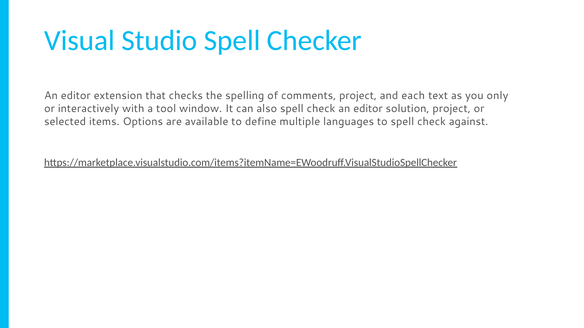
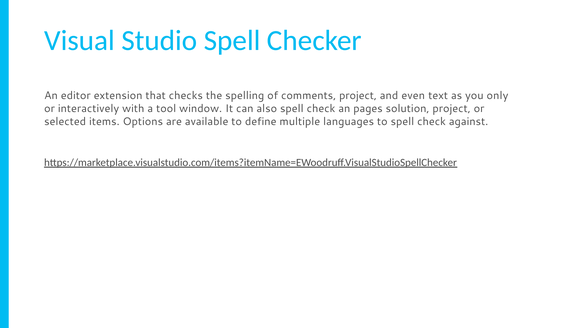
each: each -> even
check an editor: editor -> pages
